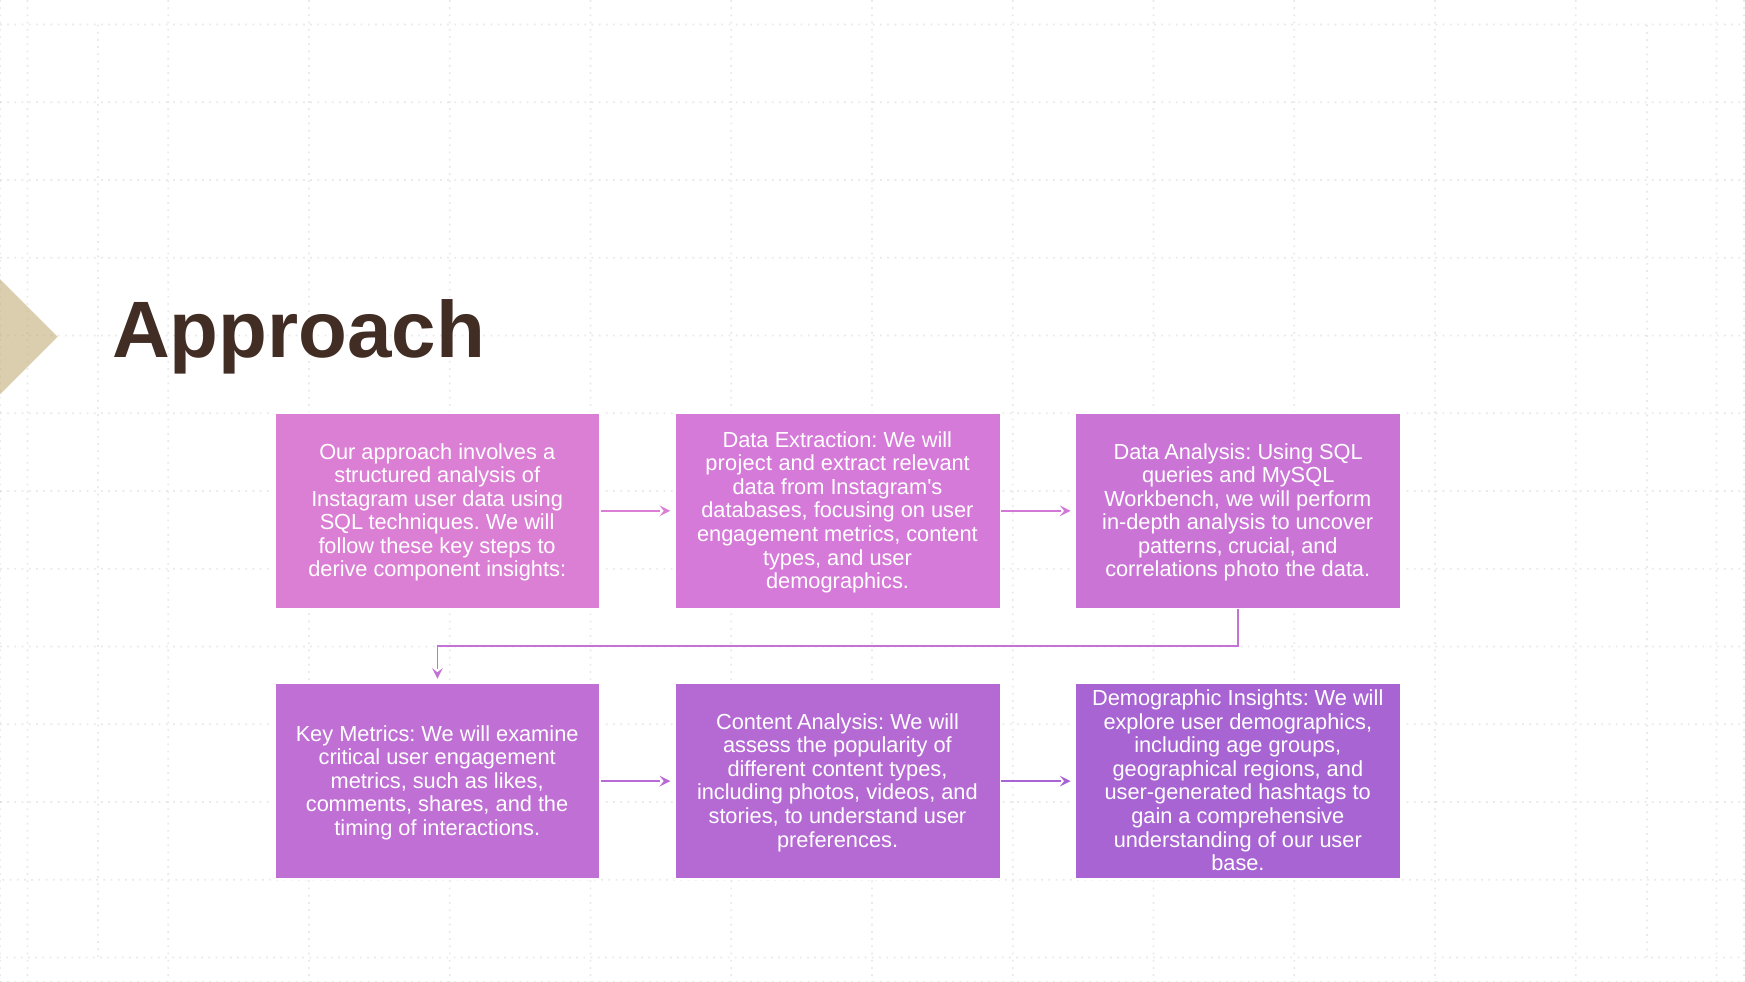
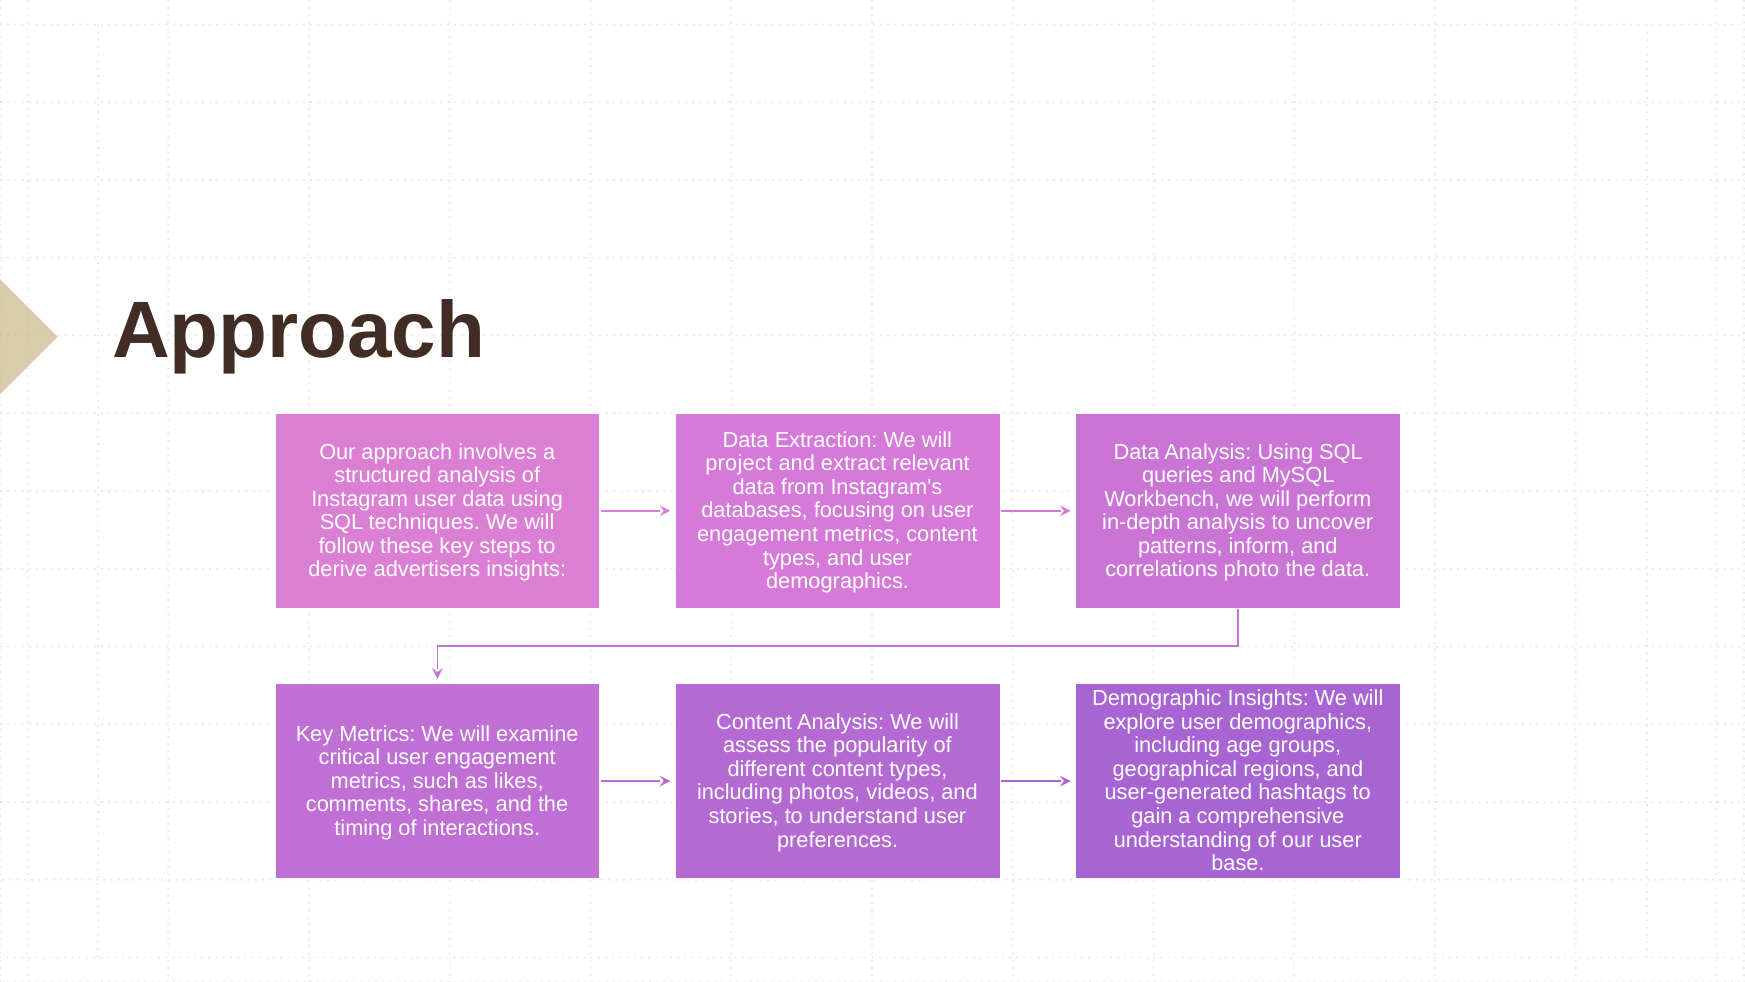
crucial: crucial -> inform
component: component -> advertisers
